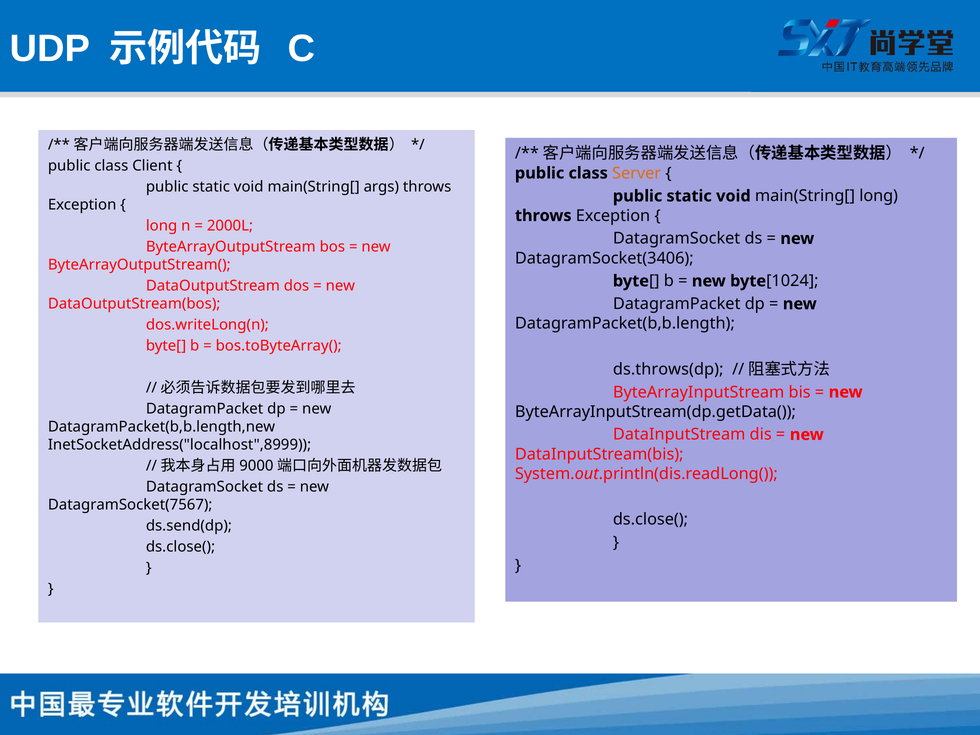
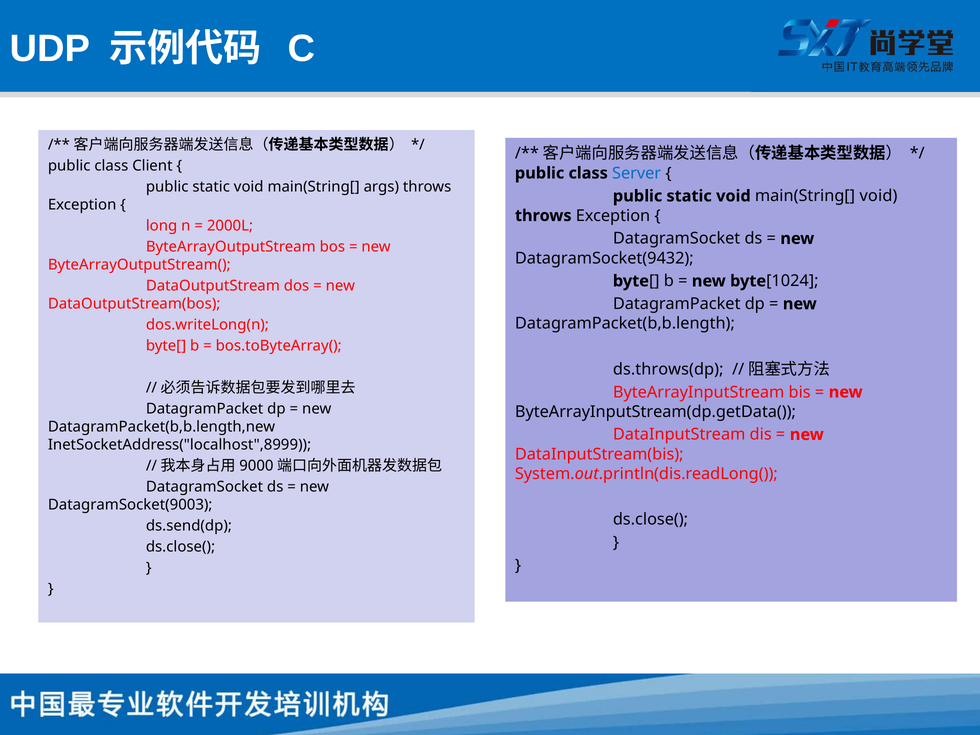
Server colour: orange -> blue
main(String[ long: long -> void
DatagramSocket(3406: DatagramSocket(3406 -> DatagramSocket(9432
DatagramSocket(7567: DatagramSocket(7567 -> DatagramSocket(9003
